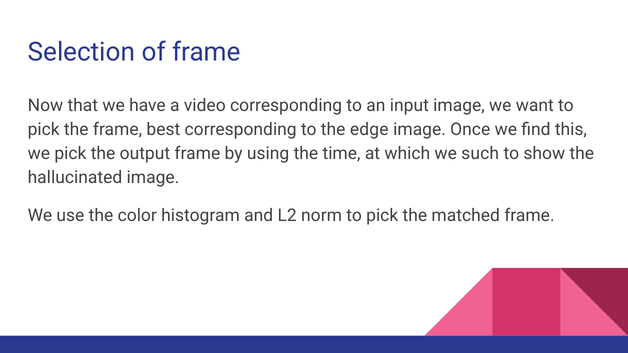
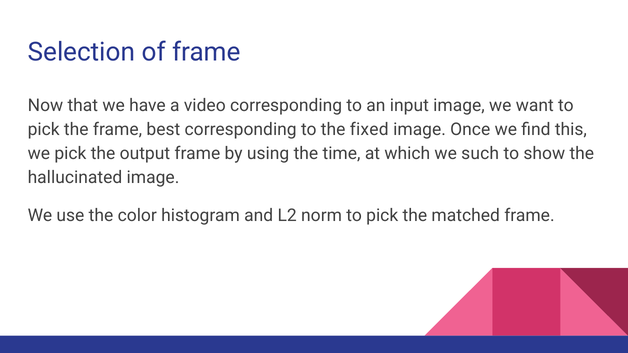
edge: edge -> fixed
